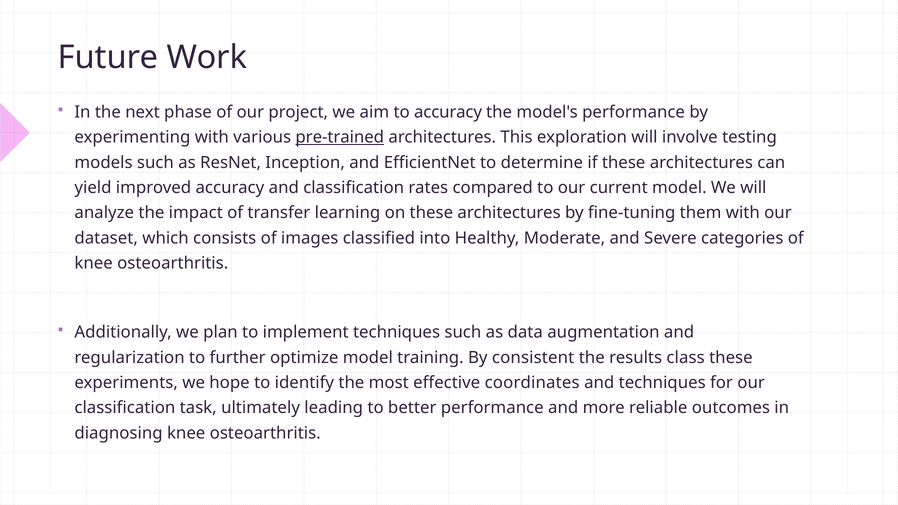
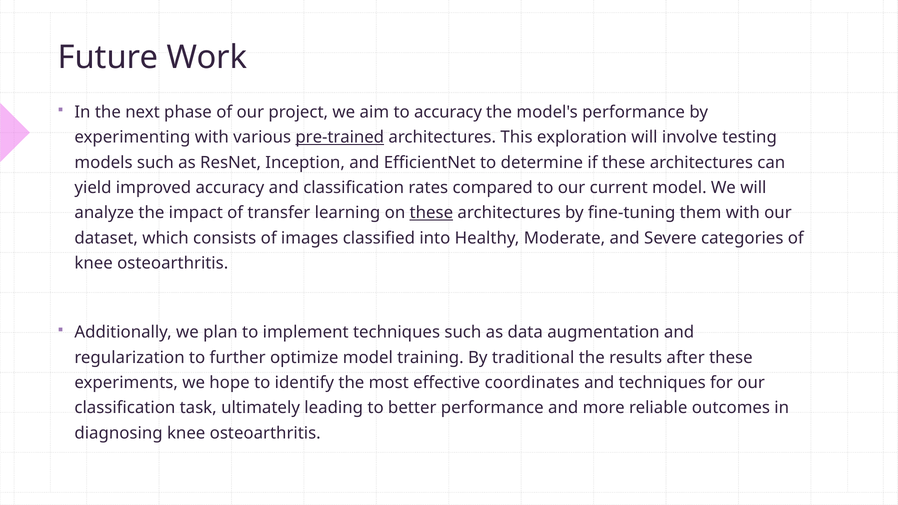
these at (431, 213) underline: none -> present
consistent: consistent -> traditional
class: class -> after
